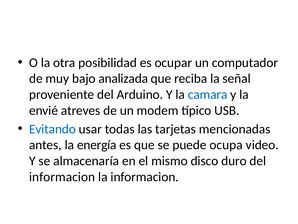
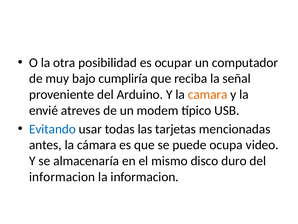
analizada: analizada -> cumpliría
camara colour: blue -> orange
energía: energía -> cámara
